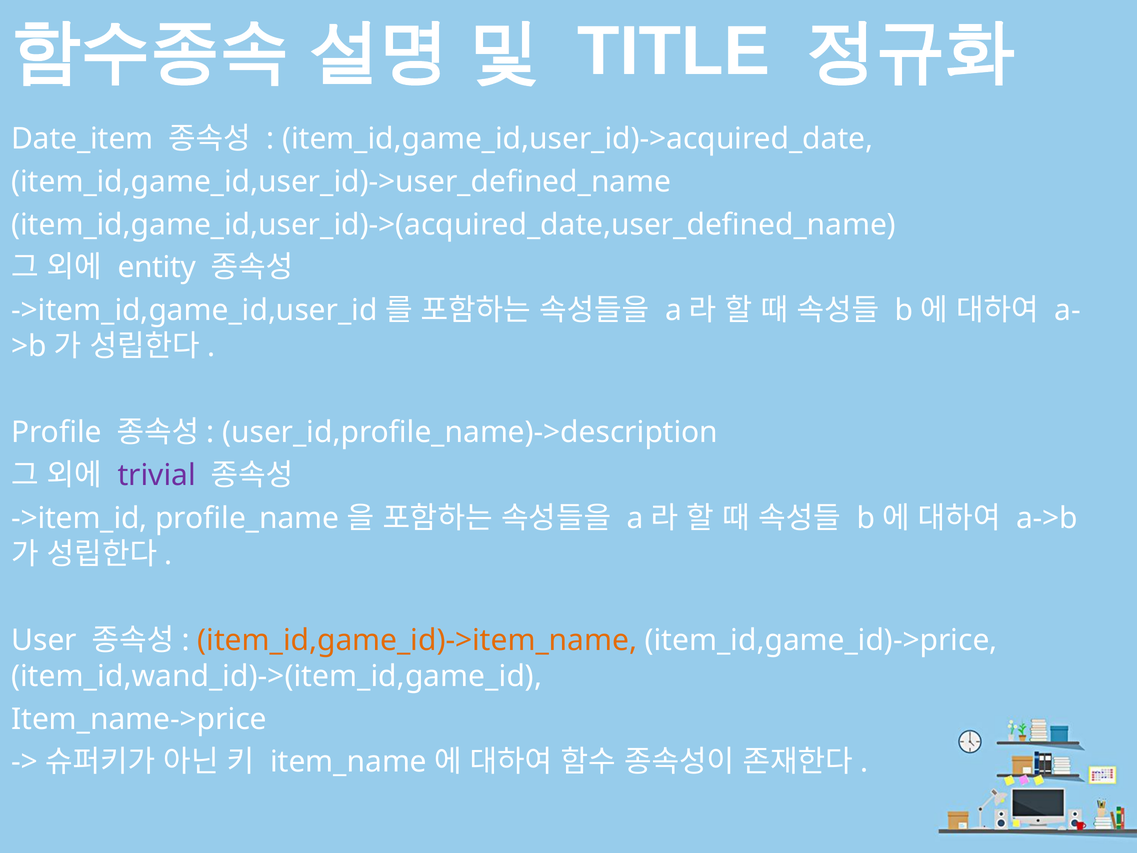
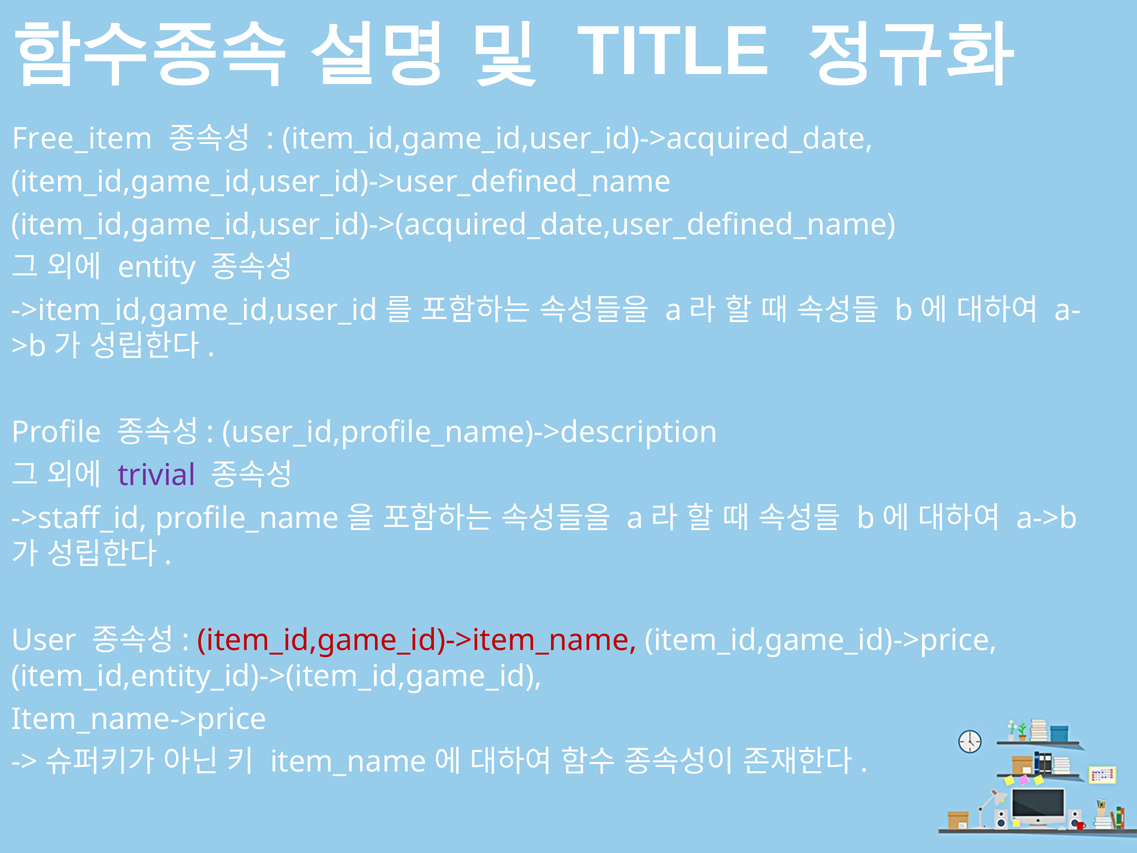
Date_item: Date_item -> Free_item
->item_id: ->item_id -> ->staff_id
item_id,game_id)->item_name colour: orange -> red
item_id,wand_id)->(item_id,game_id: item_id,wand_id)->(item_id,game_id -> item_id,entity_id)->(item_id,game_id
